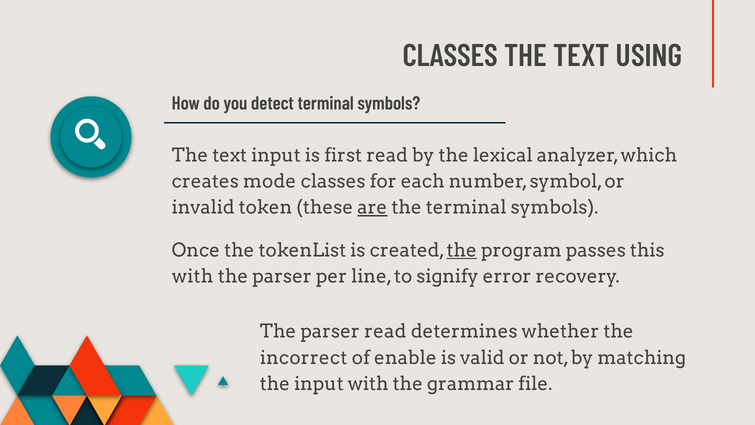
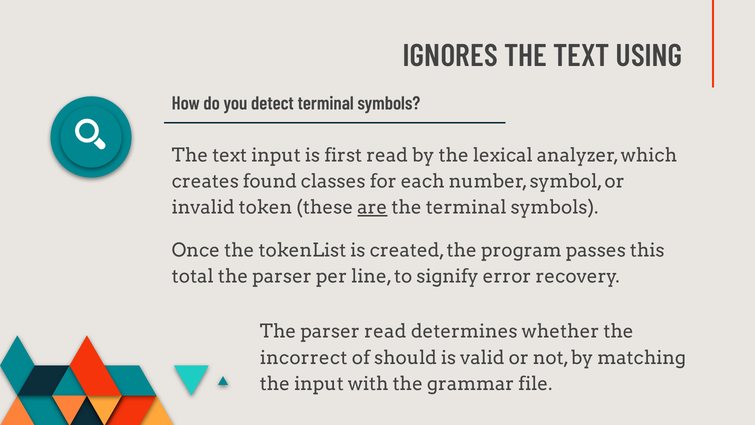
CLASSES at (450, 56): CLASSES -> IGNORES
mode: mode -> found
the at (462, 250) underline: present -> none
with at (193, 276): with -> total
enable: enable -> should
